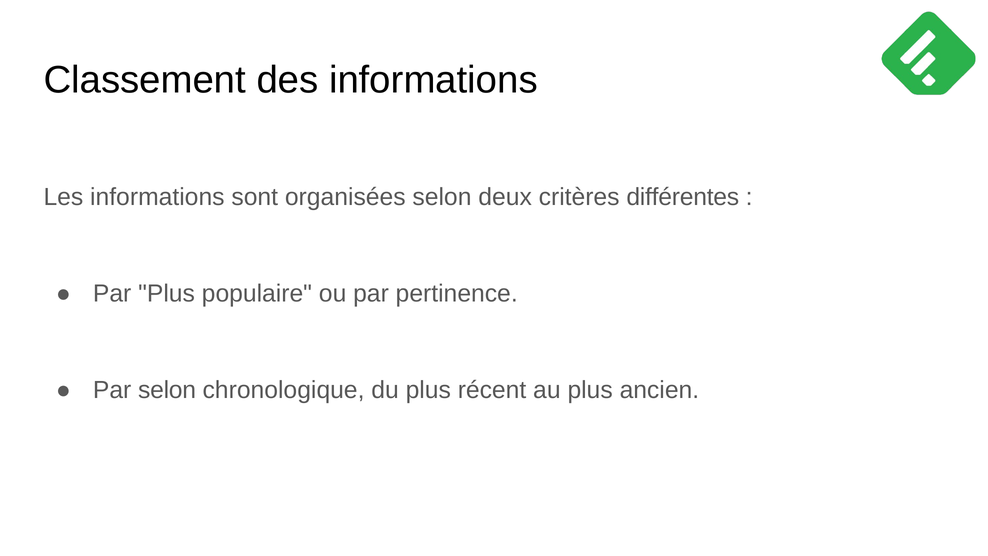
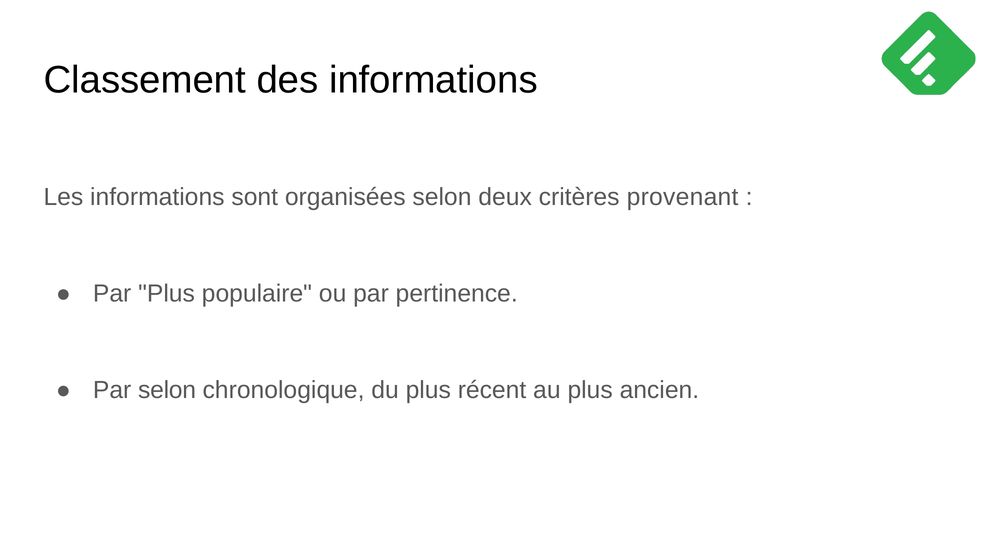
différentes: différentes -> provenant
